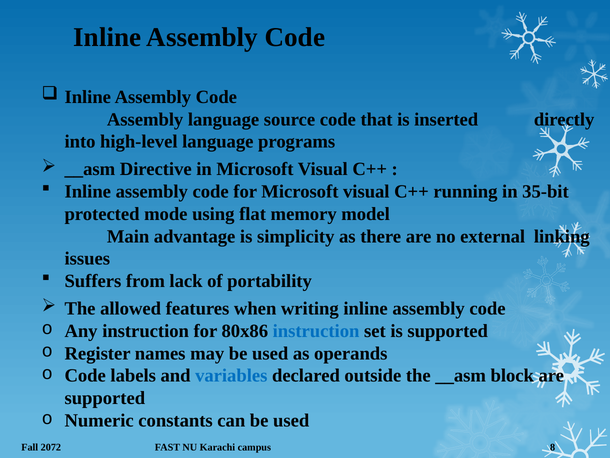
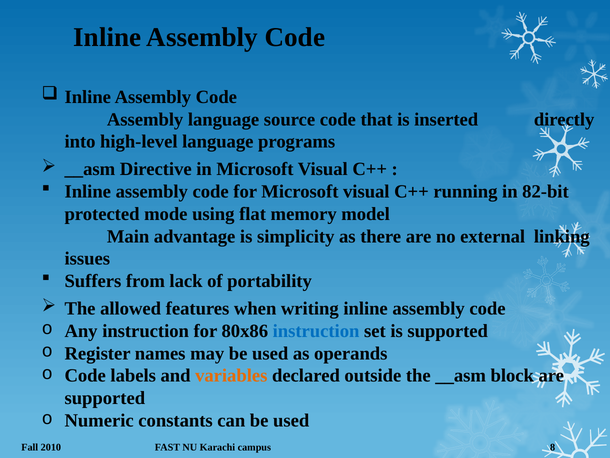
35-bit: 35-bit -> 82-bit
variables colour: blue -> orange
2072: 2072 -> 2010
